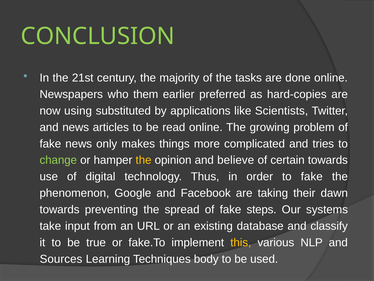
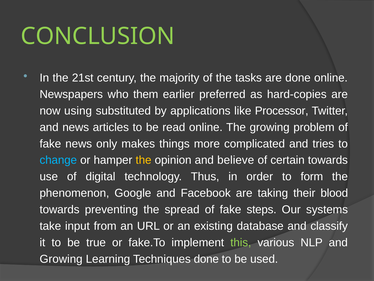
Scientists: Scientists -> Processor
change colour: light green -> light blue
to fake: fake -> form
dawn: dawn -> blood
this colour: yellow -> light green
Sources at (61, 259): Sources -> Growing
Techniques body: body -> done
